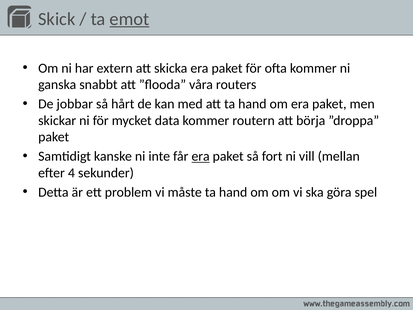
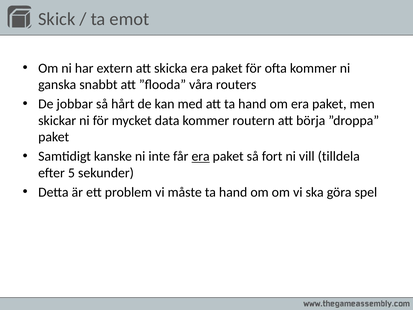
emot underline: present -> none
mellan: mellan -> tilldela
4: 4 -> 5
